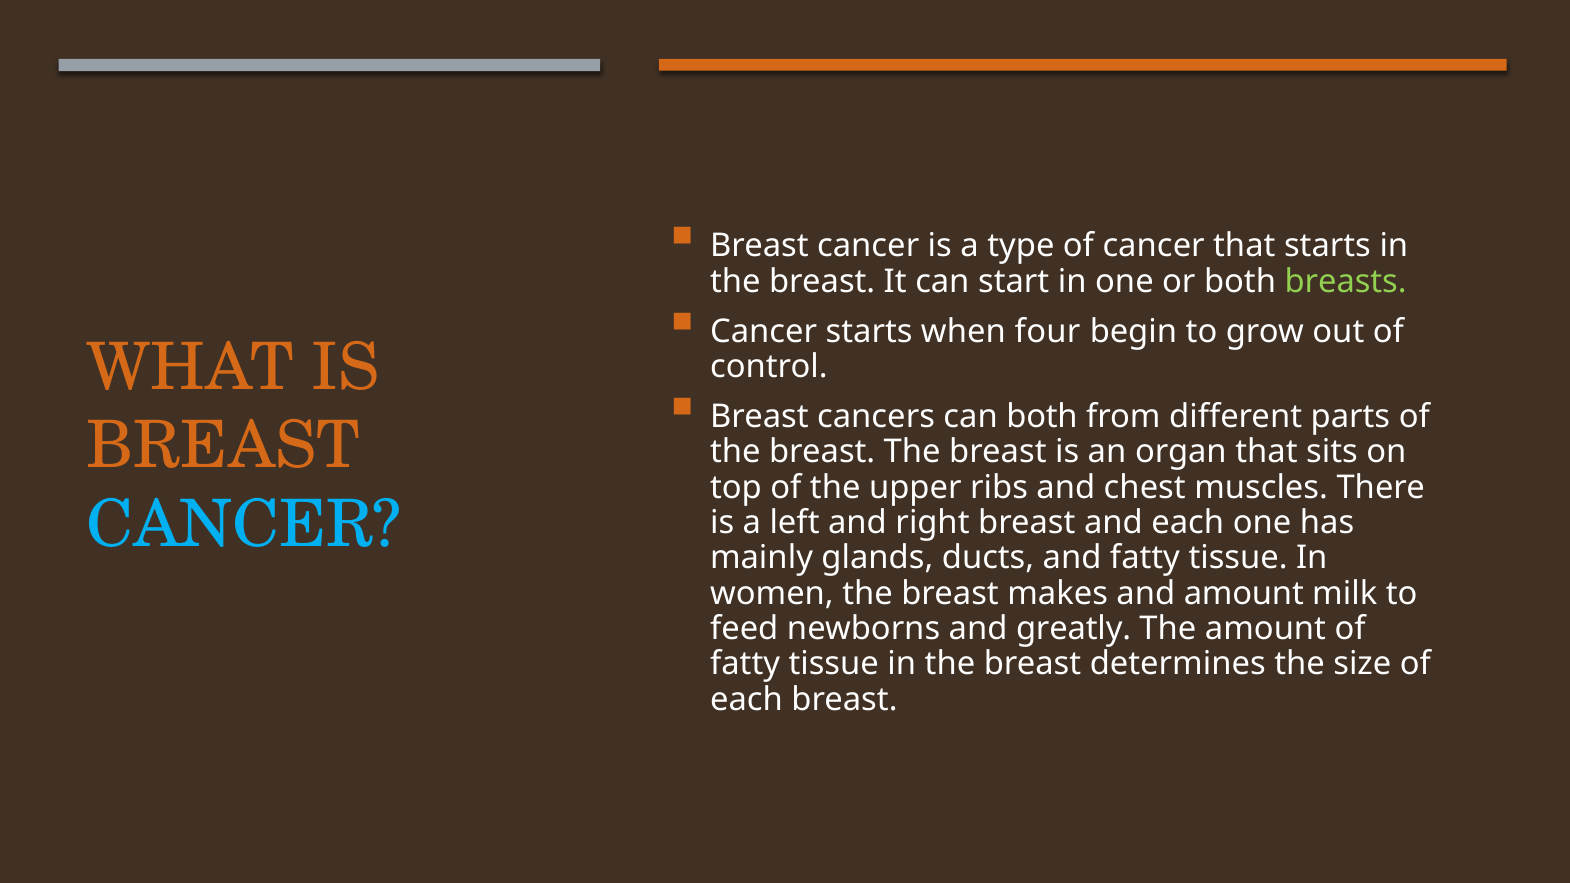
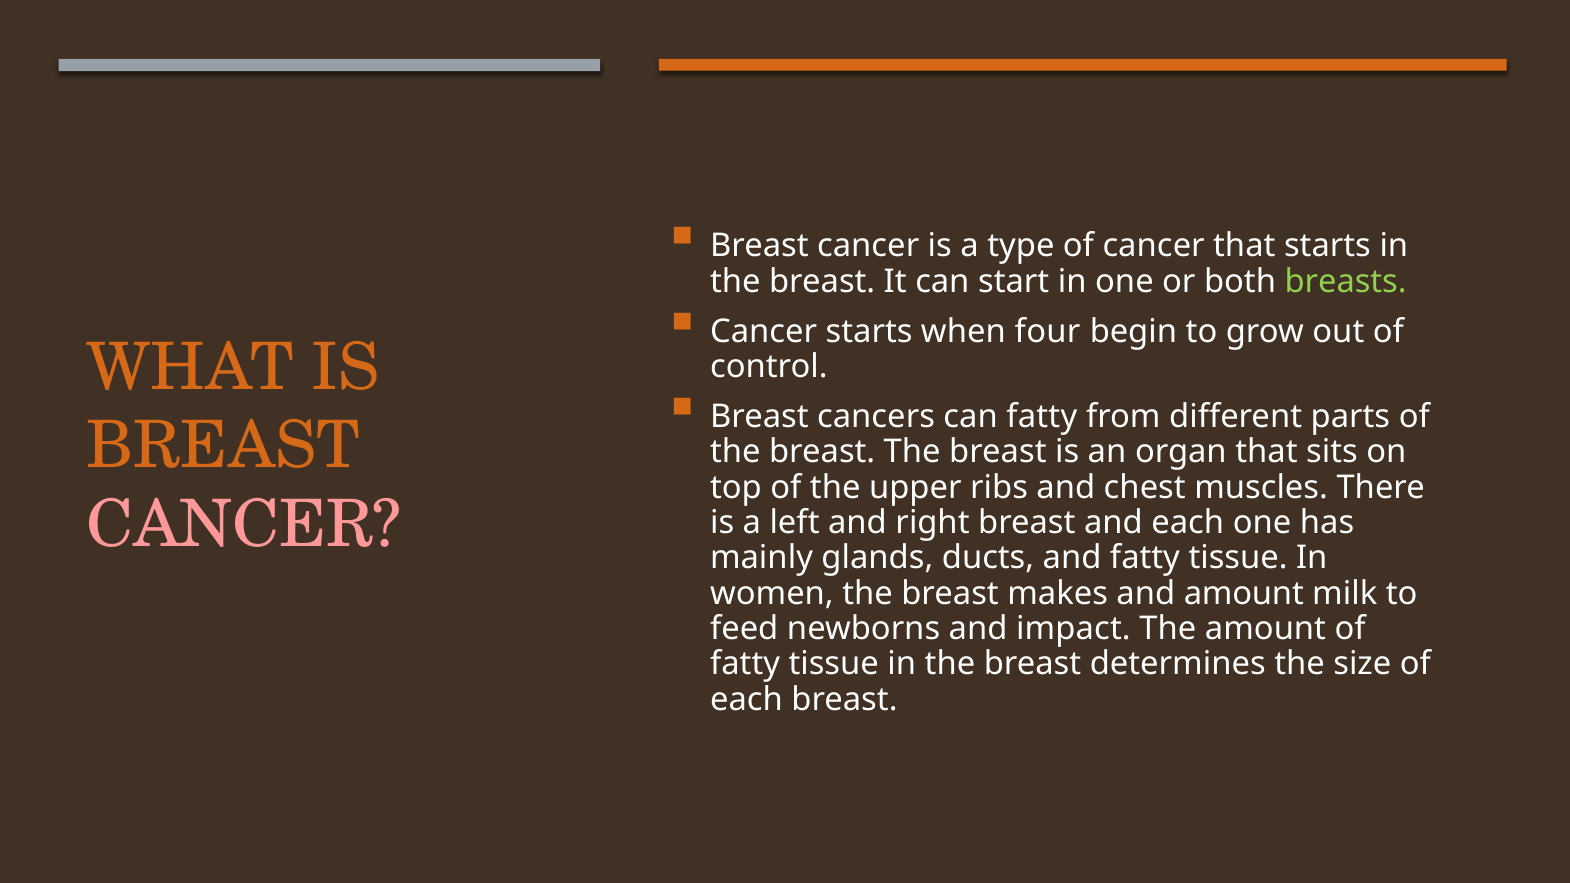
can both: both -> fatty
CANCER at (244, 525) colour: light blue -> pink
greatly: greatly -> impact
